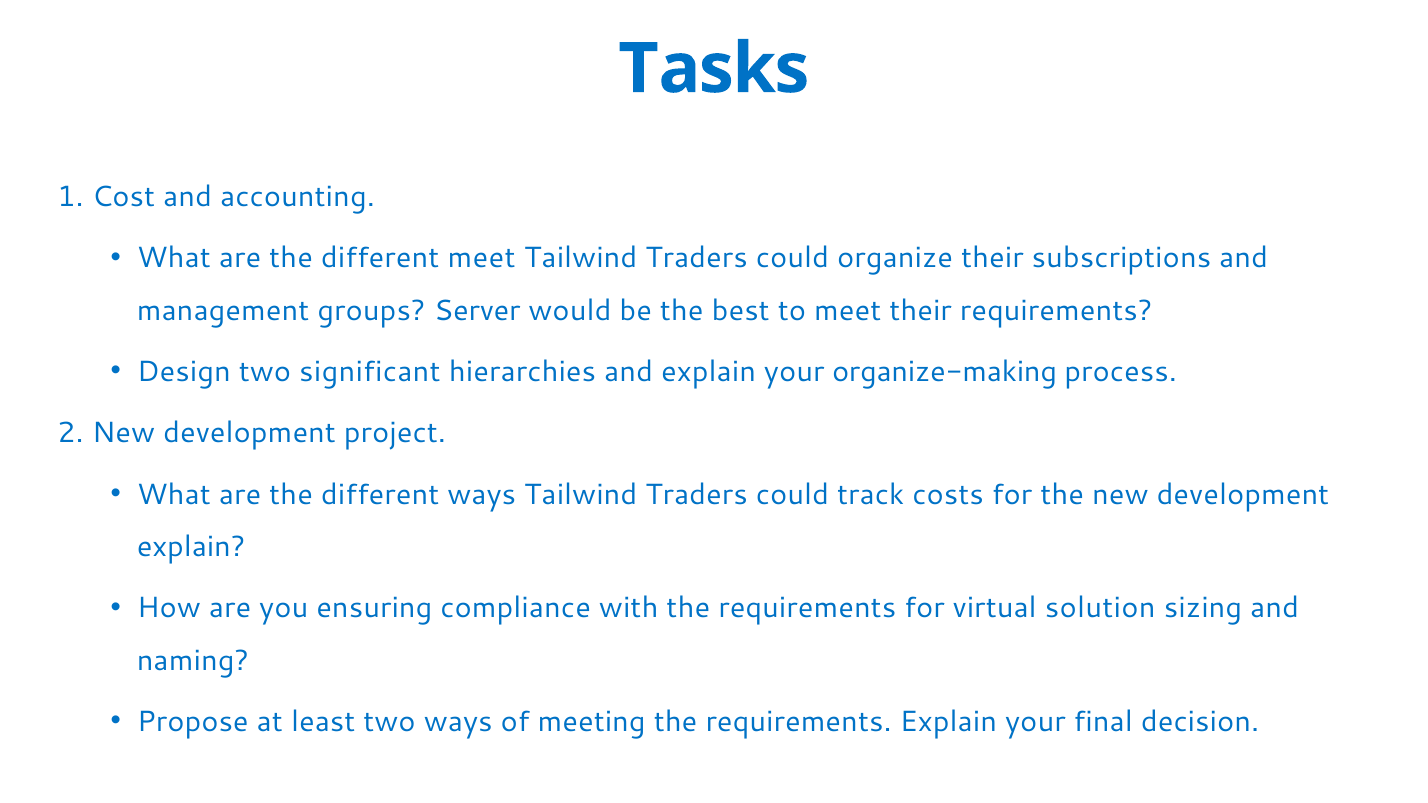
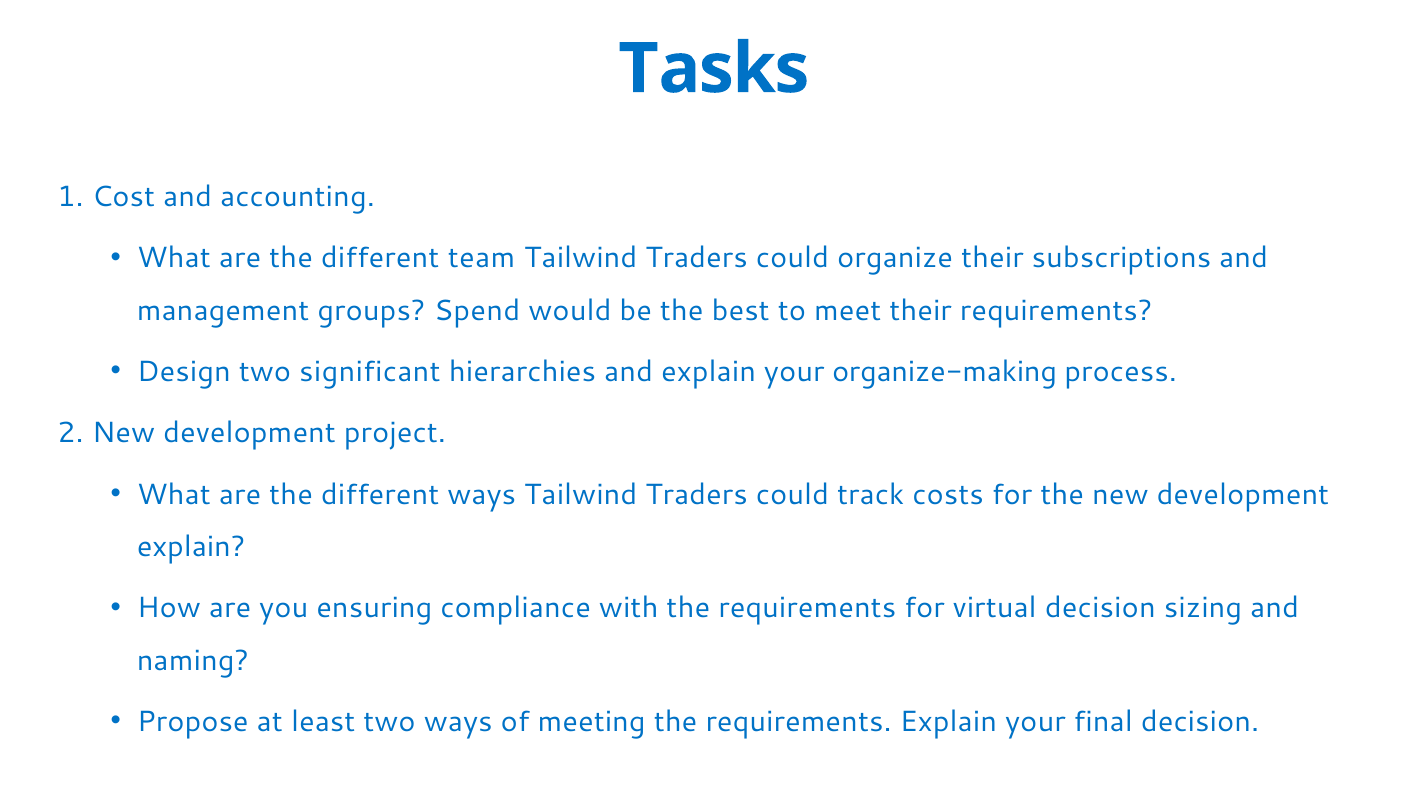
different meet: meet -> team
Server: Server -> Spend
virtual solution: solution -> decision
